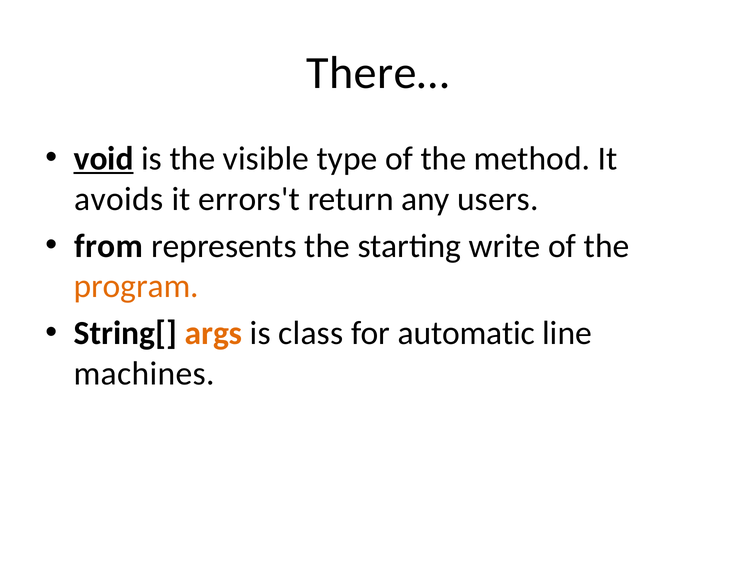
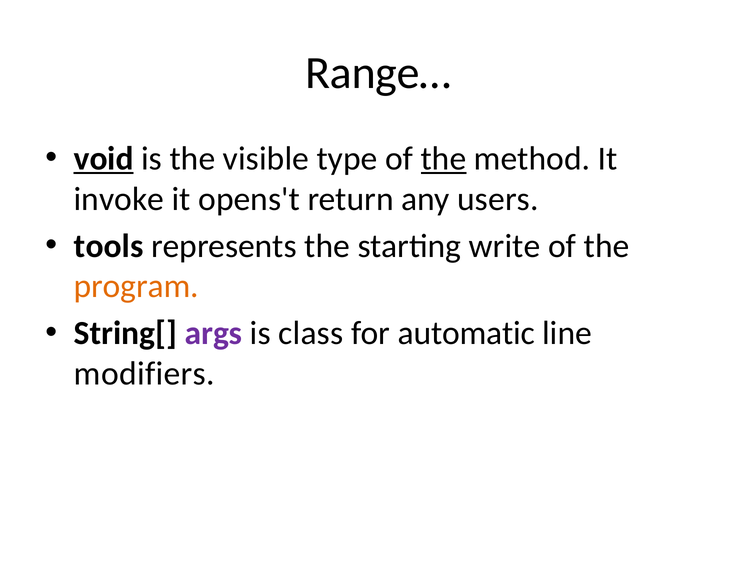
There…: There… -> Range…
the at (444, 159) underline: none -> present
avoids: avoids -> invoke
errors't: errors't -> opens't
from: from -> tools
args colour: orange -> purple
machines: machines -> modifiers
